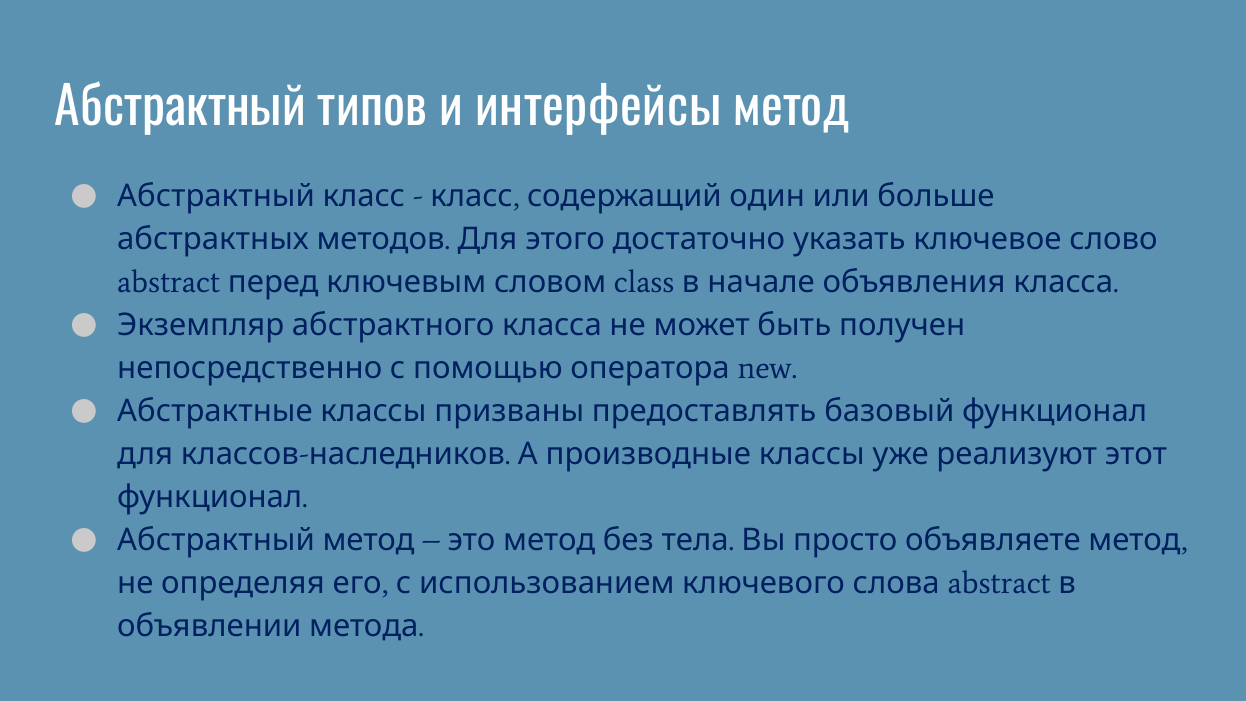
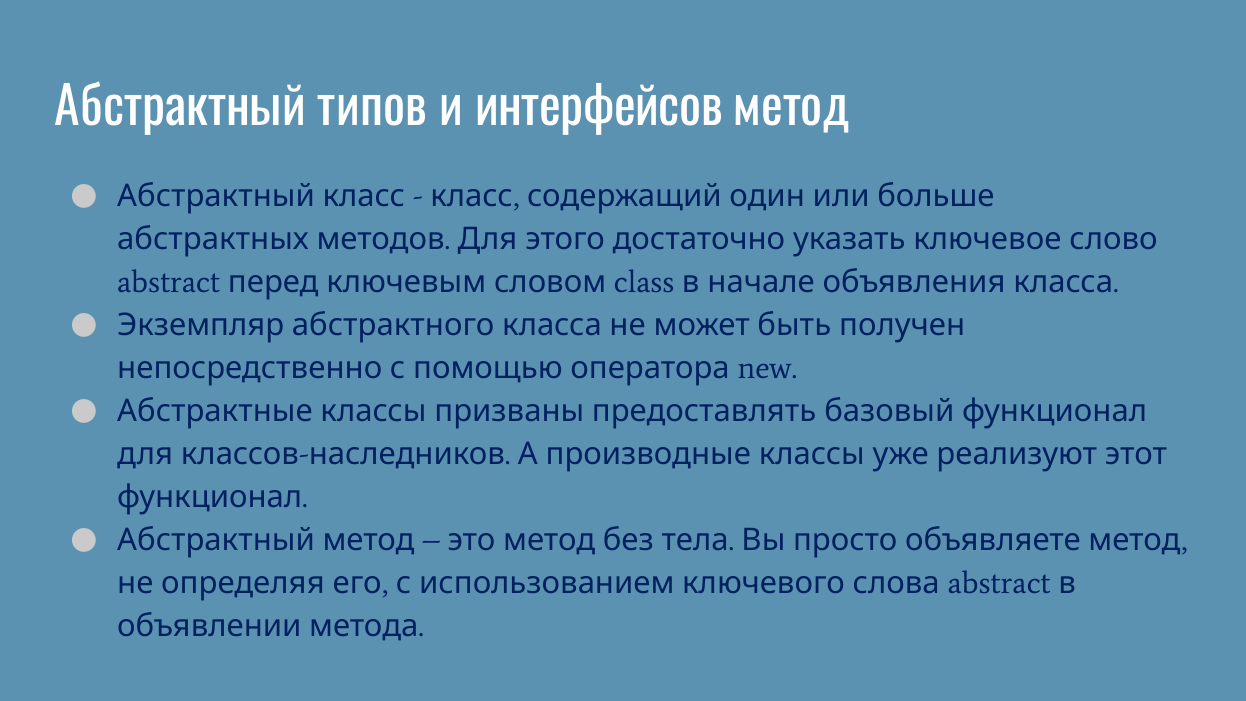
интерфейсы: интерфейсы -> интерфейсов
